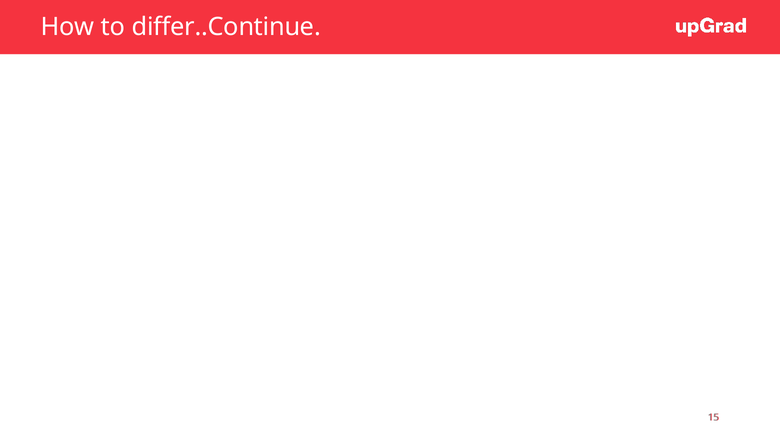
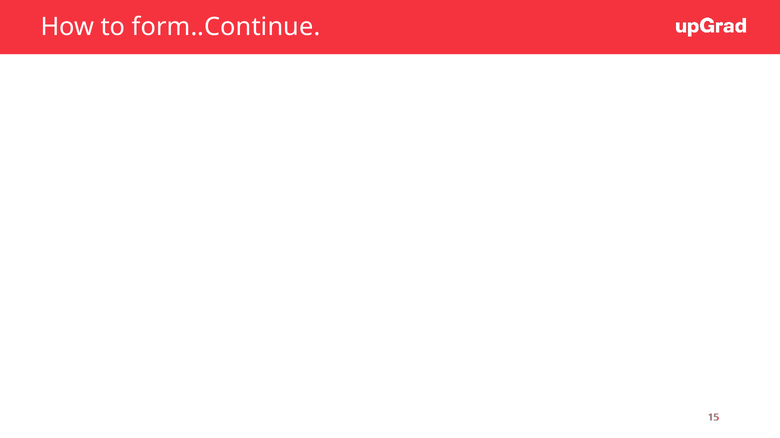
differ..Continue: differ..Continue -> form..Continue
